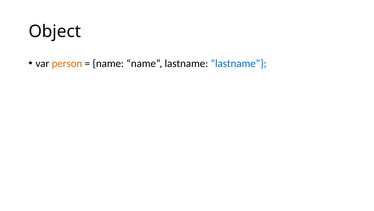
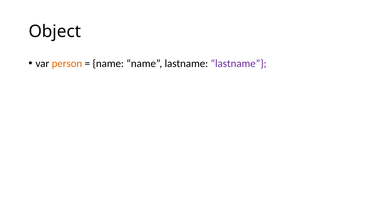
lastname at (239, 63) colour: blue -> purple
